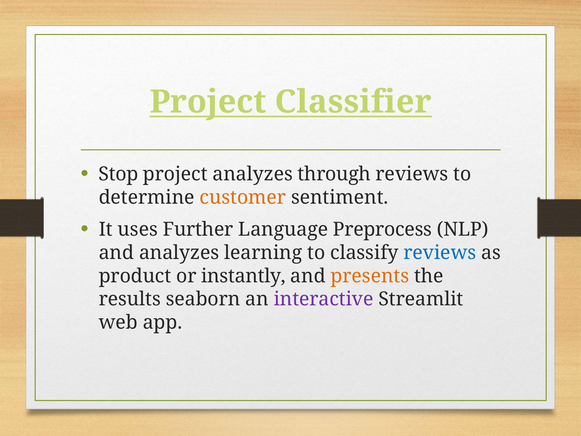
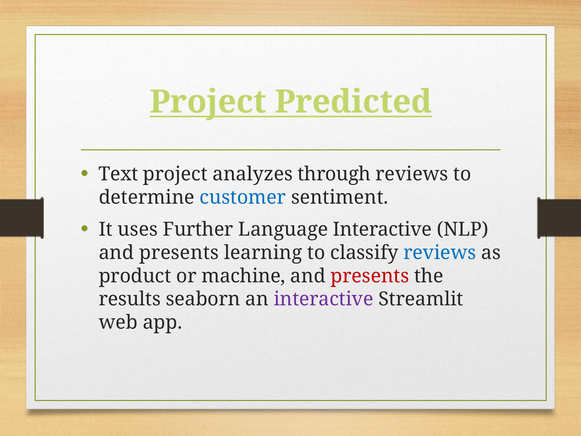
Classifier: Classifier -> Predicted
Stop: Stop -> Text
customer colour: orange -> blue
Language Preprocess: Preprocess -> Interactive
analyzes at (179, 253): analyzes -> presents
instantly: instantly -> machine
presents at (370, 276) colour: orange -> red
